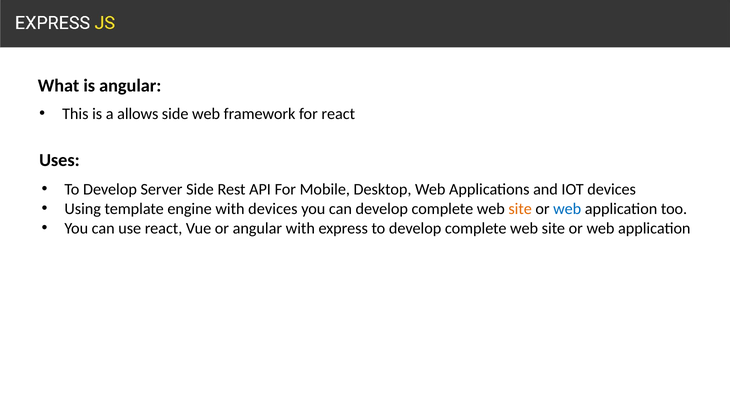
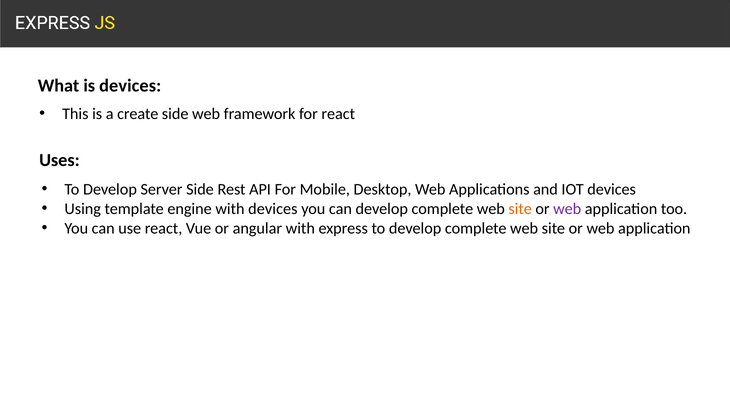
is angular: angular -> devices
allows: allows -> create
web at (567, 209) colour: blue -> purple
